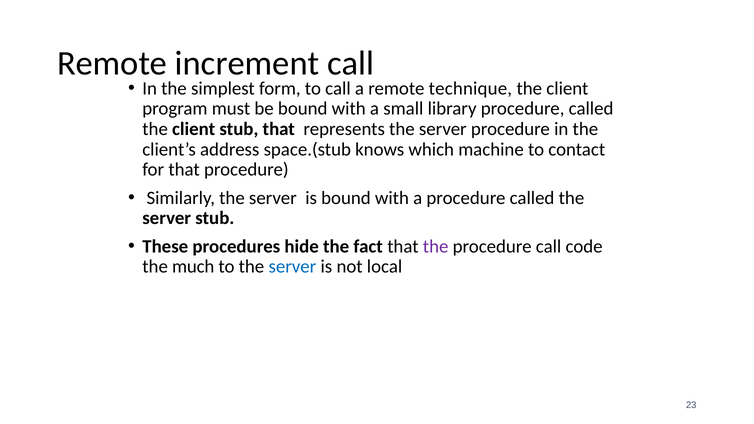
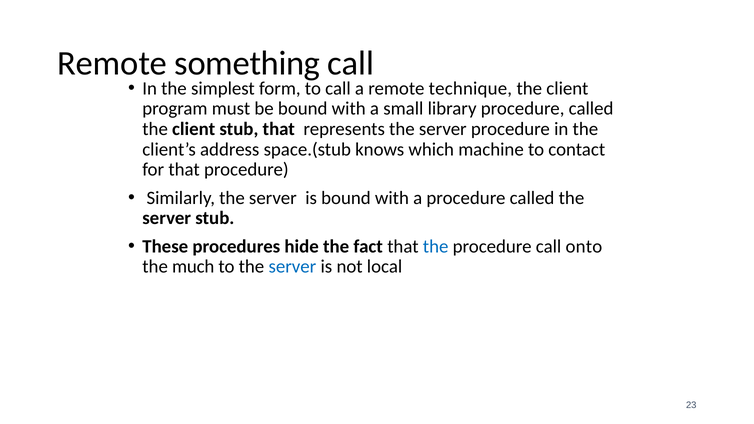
increment: increment -> something
the at (436, 246) colour: purple -> blue
code: code -> onto
